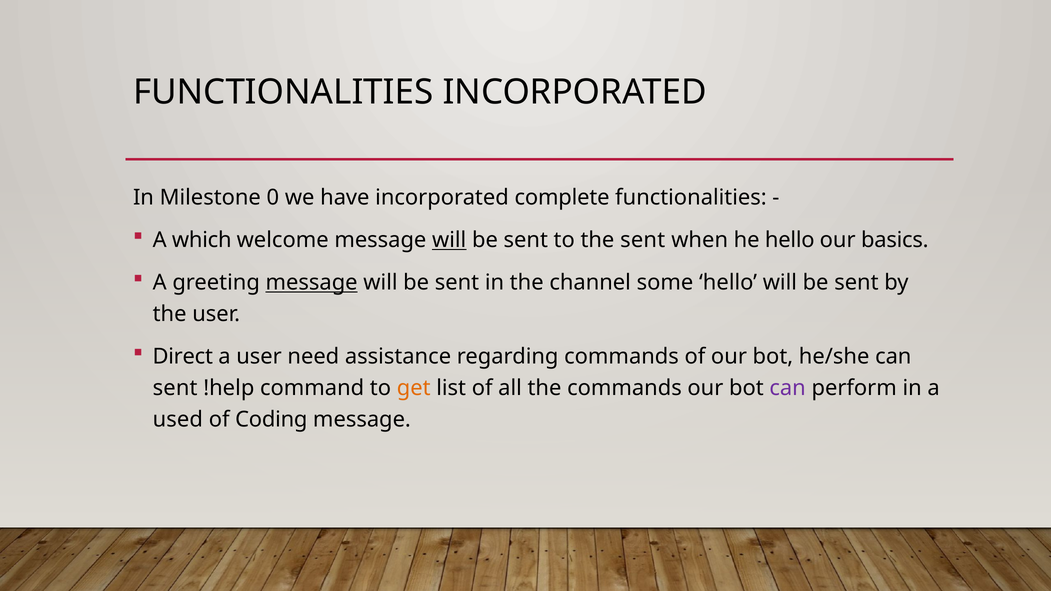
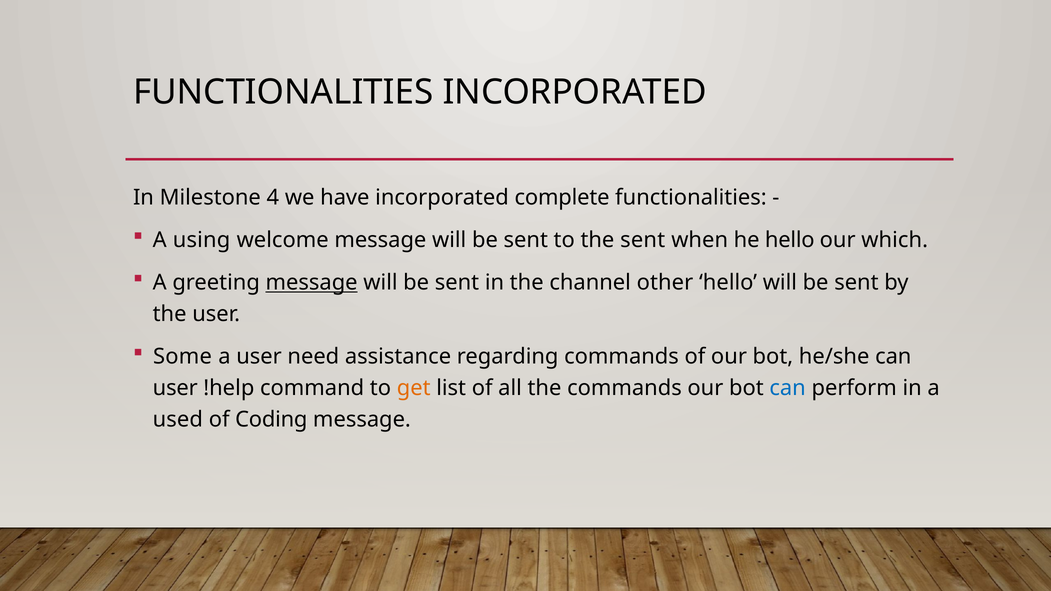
0: 0 -> 4
which: which -> using
will at (449, 240) underline: present -> none
basics: basics -> which
some: some -> other
Direct: Direct -> Some
sent at (175, 388): sent -> user
can at (788, 388) colour: purple -> blue
